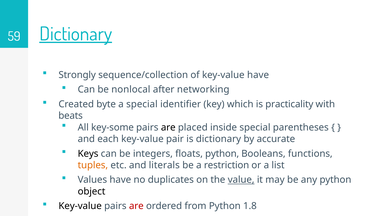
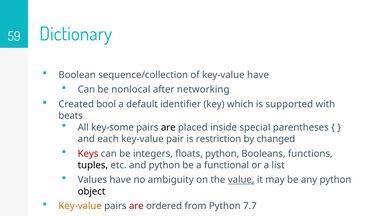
Dictionary at (76, 34) underline: present -> none
Strongly: Strongly -> Boolean
byte: byte -> bool
a special: special -> default
practicality: practicality -> supported
is dictionary: dictionary -> restriction
accurate: accurate -> changed
Keys colour: black -> red
tuples colour: orange -> black
and literals: literals -> python
restriction: restriction -> functional
duplicates: duplicates -> ambiguity
Key-value at (80, 206) colour: black -> orange
1.8: 1.8 -> 7.7
